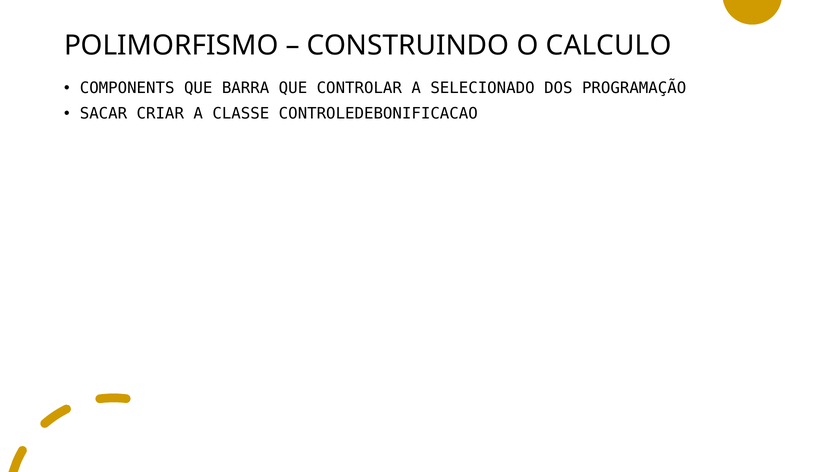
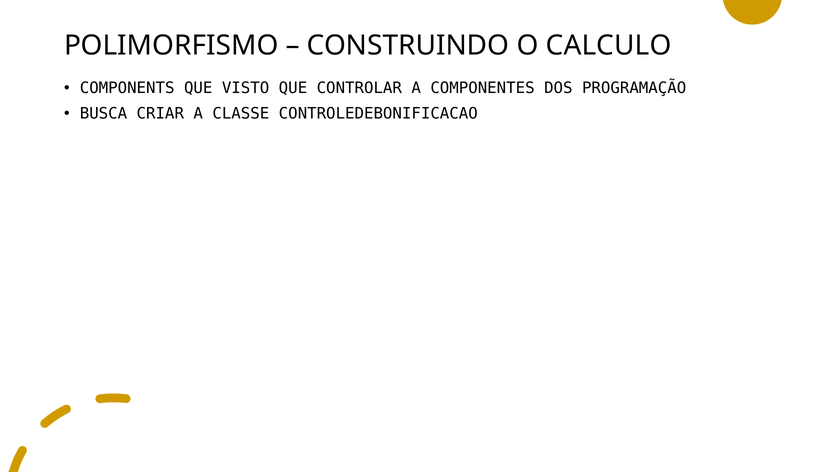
BARRA: BARRA -> VISTO
SELECIONADO: SELECIONADO -> COMPONENTES
SACAR: SACAR -> BUSCA
